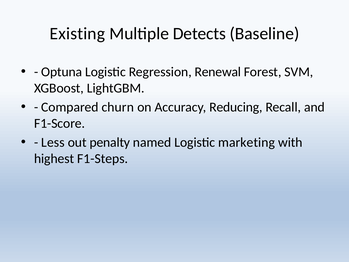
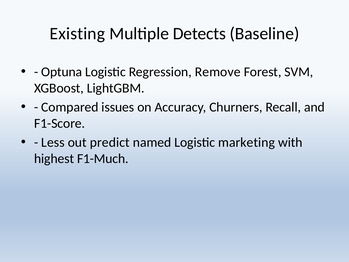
Renewal: Renewal -> Remove
churn: churn -> issues
Reducing: Reducing -> Churners
penalty: penalty -> predict
F1-Steps: F1-Steps -> F1-Much
